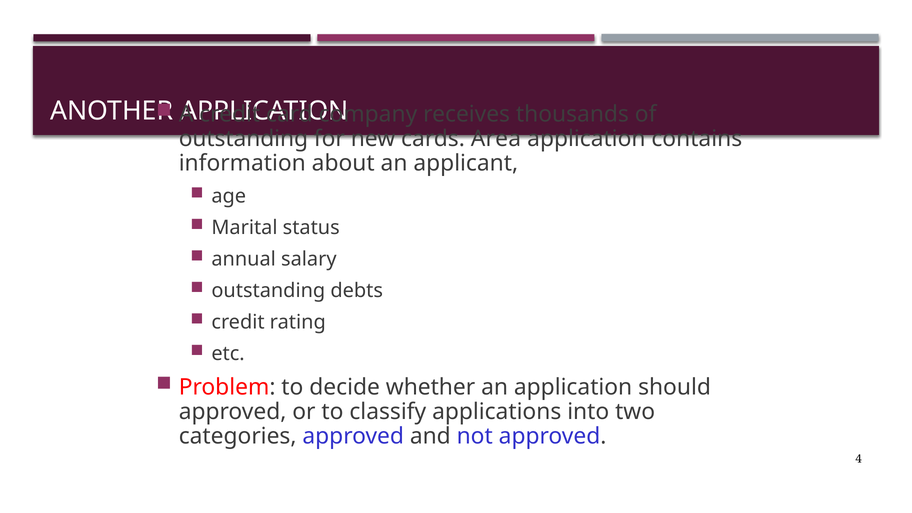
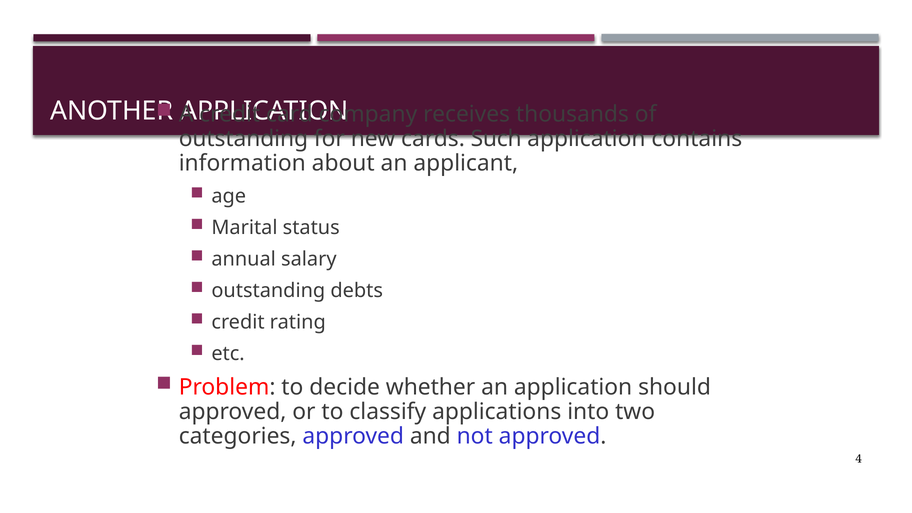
Area: Area -> Such
